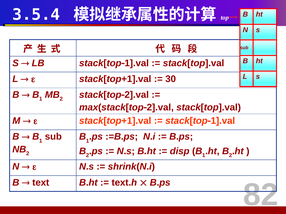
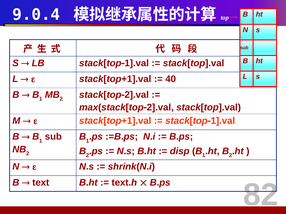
3.5.4: 3.5.4 -> 9.0.4
30: 30 -> 40
